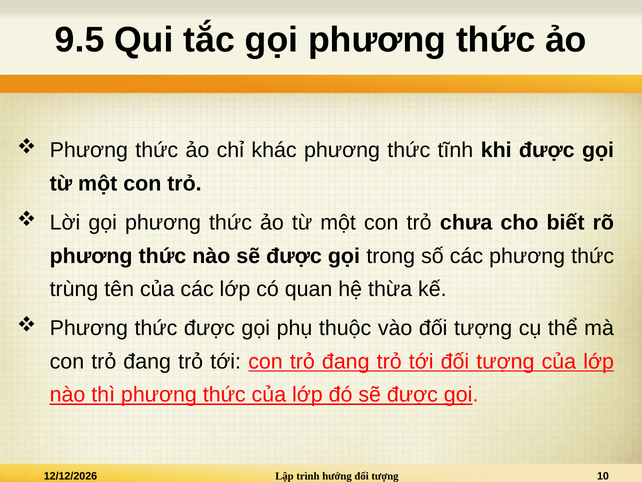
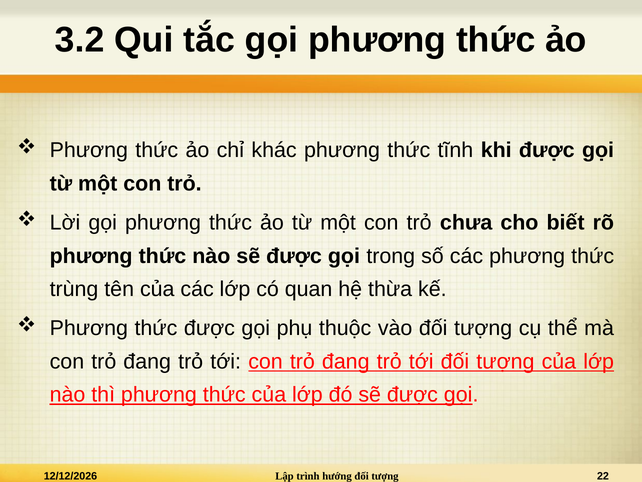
9.5: 9.5 -> 3.2
10: 10 -> 22
